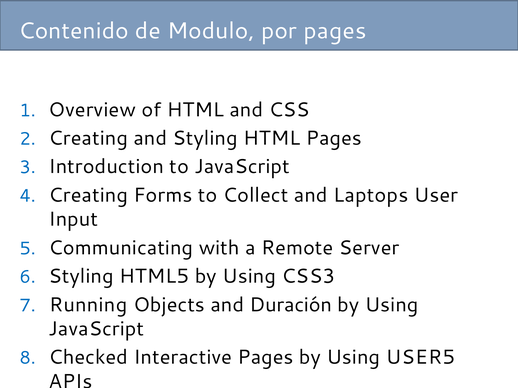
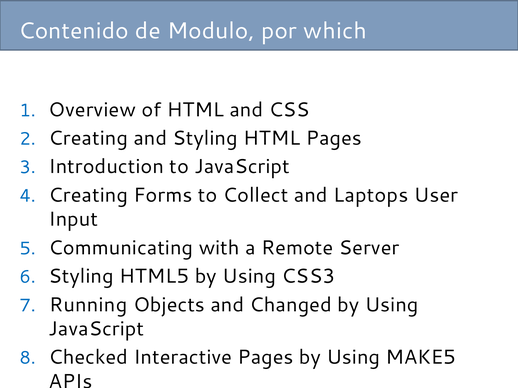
por pages: pages -> which
Duración: Duración -> Changed
USER5: USER5 -> MAKE5
